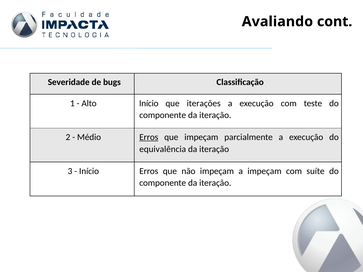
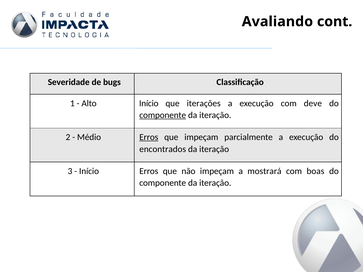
teste: teste -> deve
componente at (163, 115) underline: none -> present
equivalência: equivalência -> encontrados
a impeçam: impeçam -> mostrará
suíte: suíte -> boas
